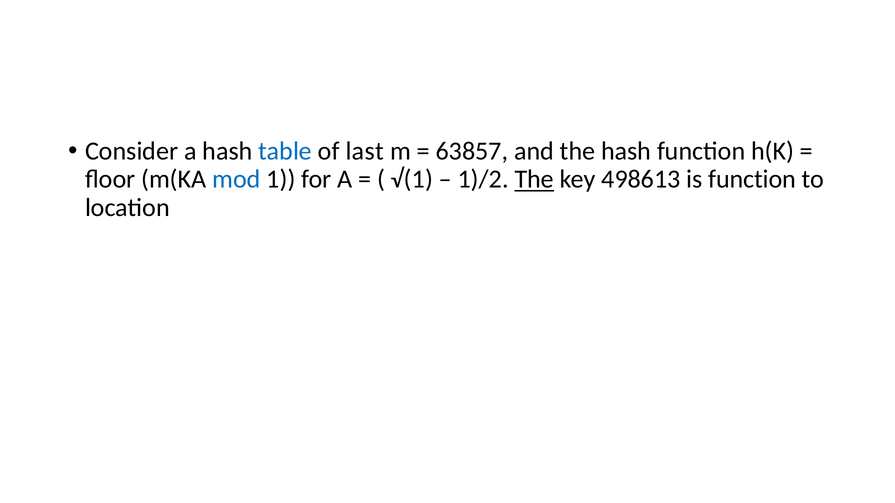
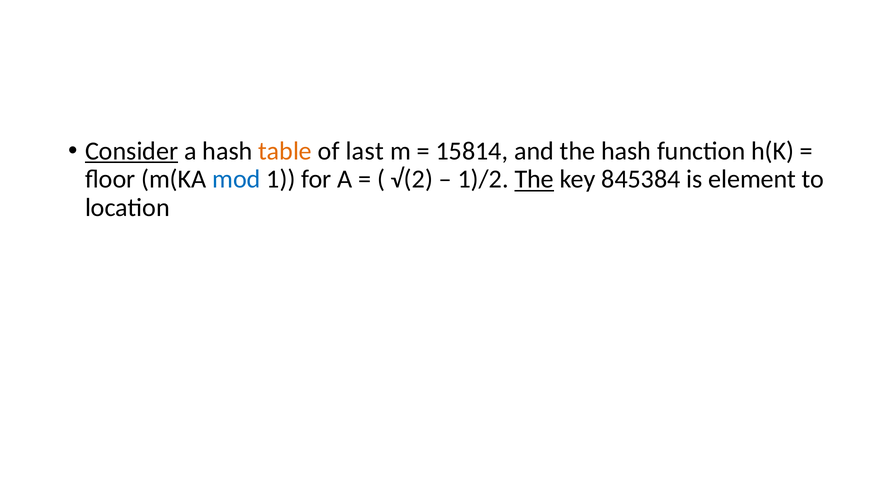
Consider underline: none -> present
table colour: blue -> orange
63857: 63857 -> 15814
√(1: √(1 -> √(2
498613: 498613 -> 845384
is function: function -> element
